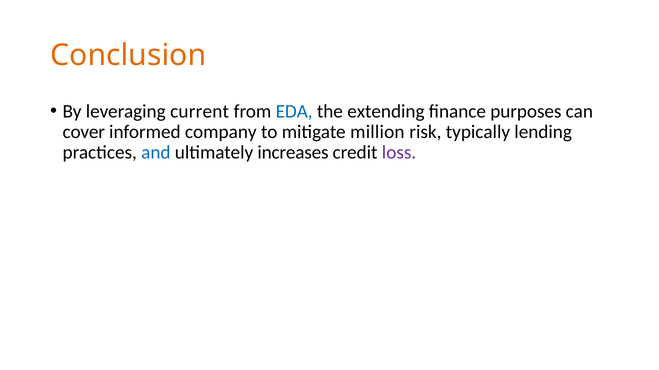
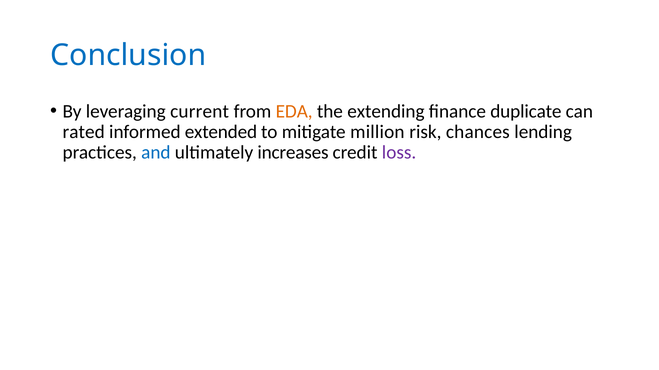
Conclusion colour: orange -> blue
EDA colour: blue -> orange
purposes: purposes -> duplicate
cover: cover -> rated
company: company -> extended
typically: typically -> chances
